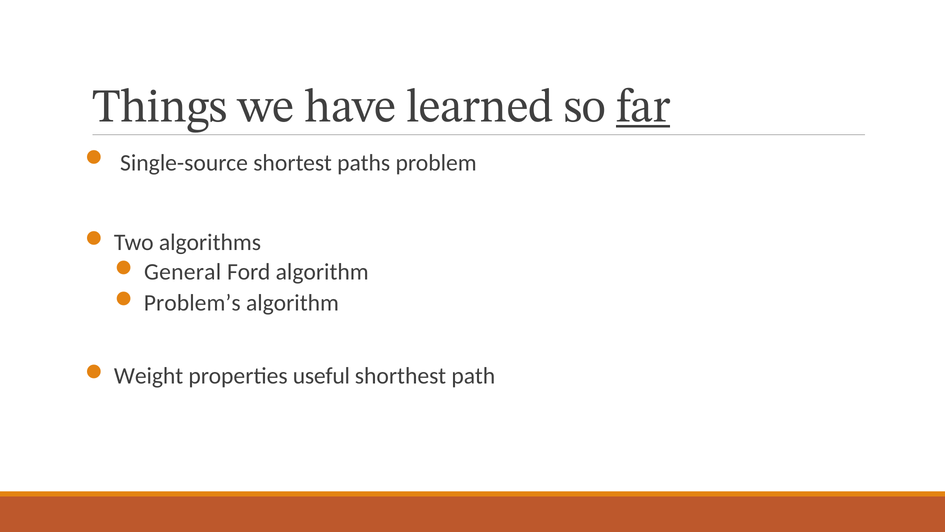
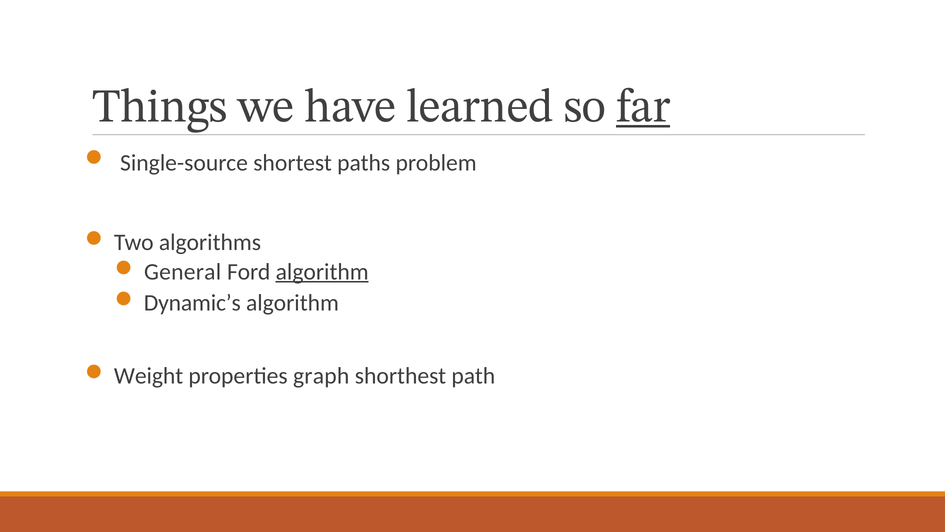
algorithm at (322, 271) underline: none -> present
Problem’s: Problem’s -> Dynamic’s
useful: useful -> graph
